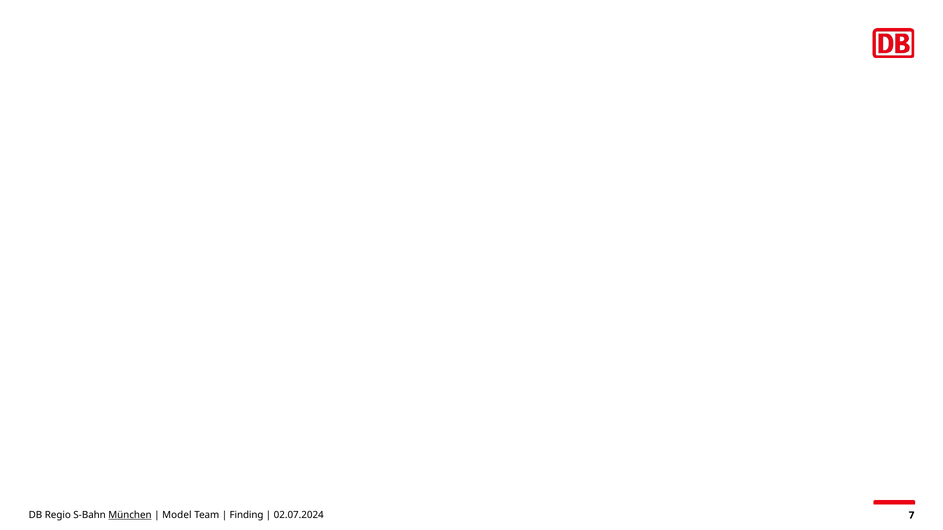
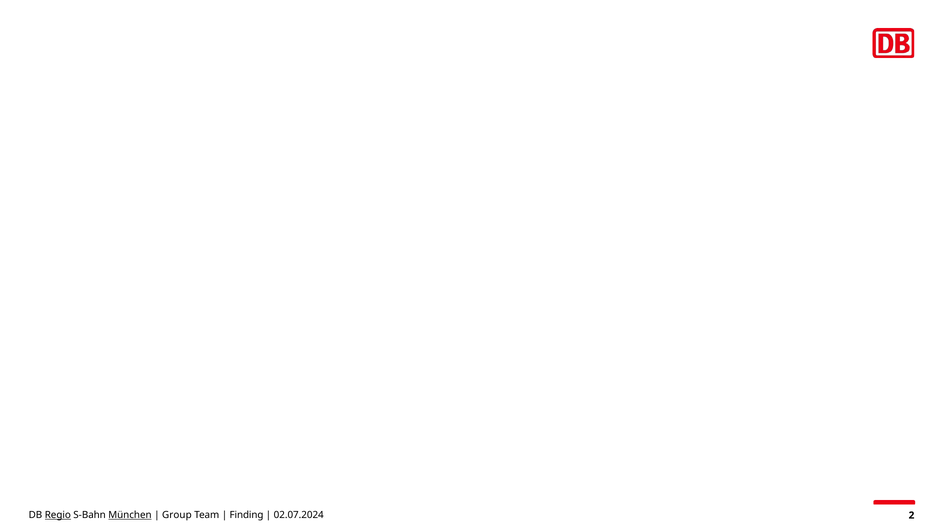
Regio underline: none -> present
Model: Model -> Group
7: 7 -> 2
